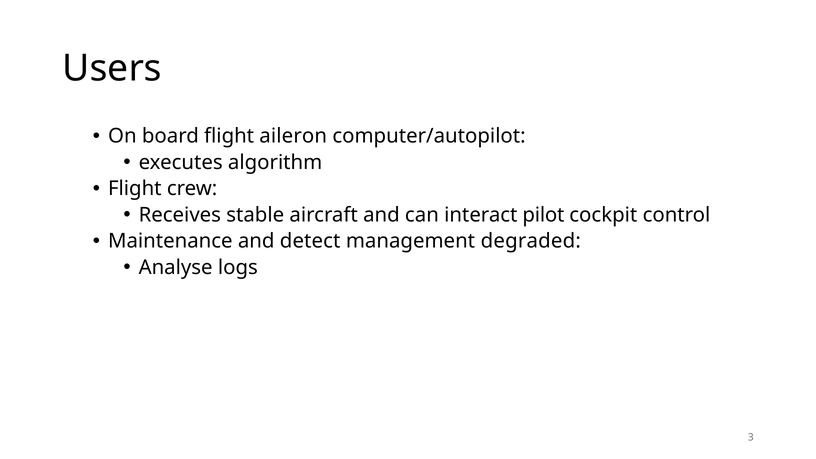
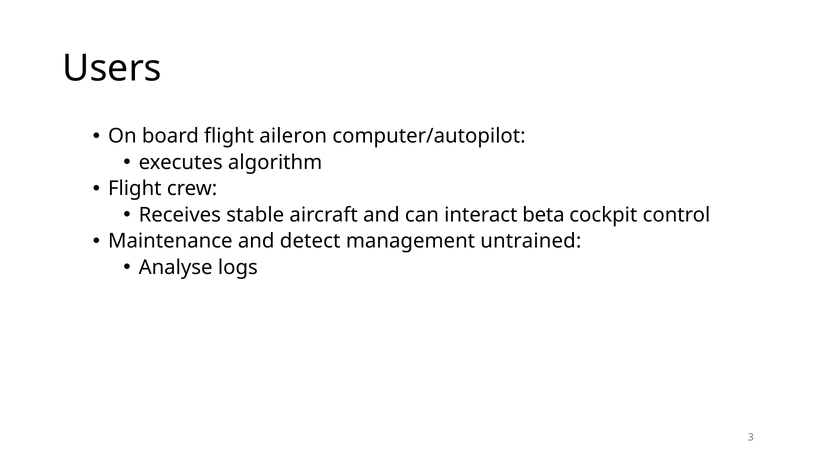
pilot: pilot -> beta
degraded: degraded -> untrained
